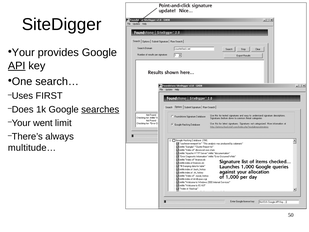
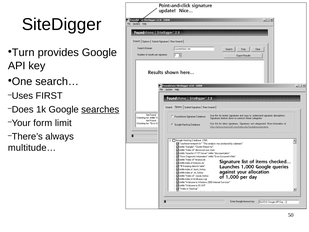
Your at (23, 52): Your -> Turn
API underline: present -> none
went: went -> form
